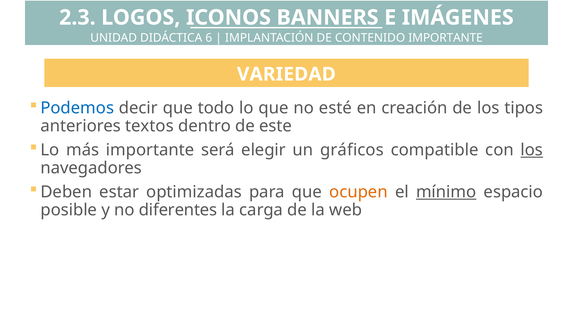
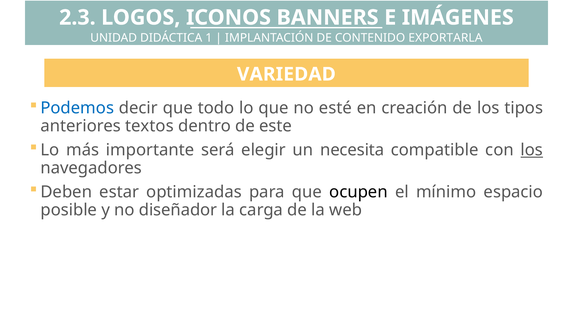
6: 6 -> 1
CONTENIDO IMPORTANTE: IMPORTANTE -> EXPORTARLA
gráficos: gráficos -> necesita
ocupen colour: orange -> black
mínimo underline: present -> none
diferentes: diferentes -> diseñador
